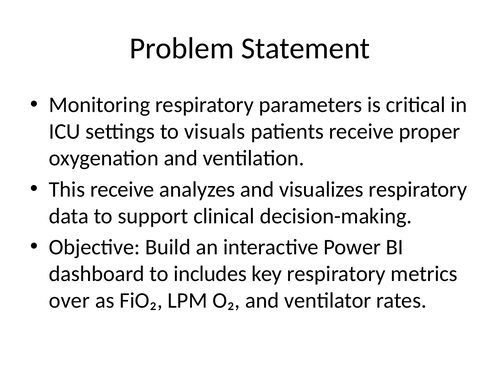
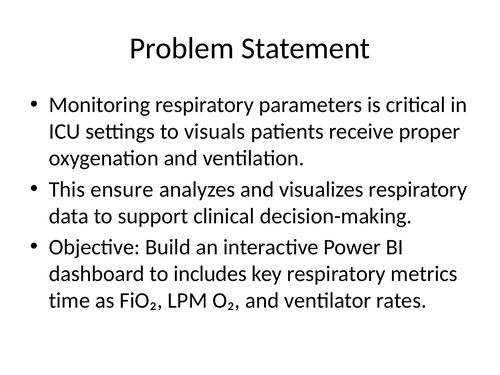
This receive: receive -> ensure
over: over -> time
